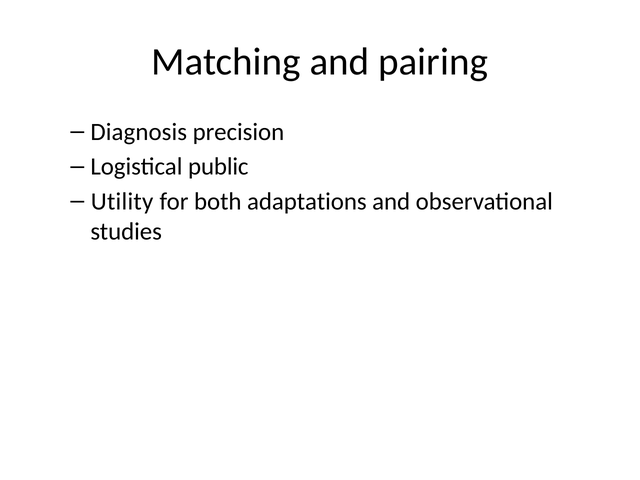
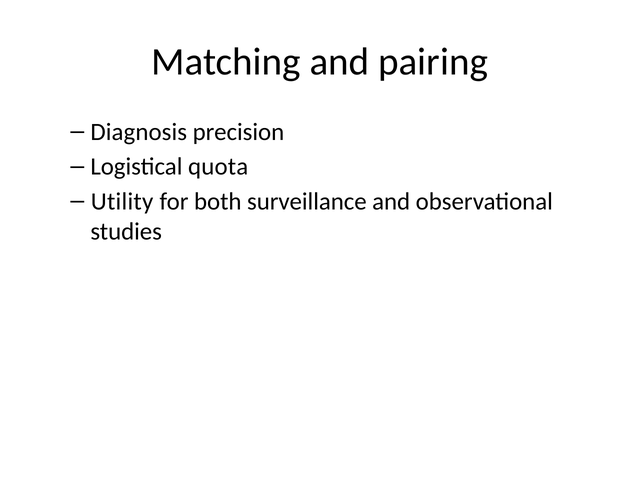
public: public -> quota
adaptations: adaptations -> surveillance
